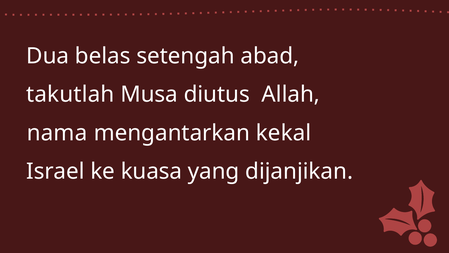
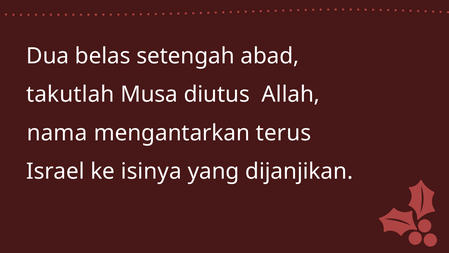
kekal: kekal -> terus
kuasa: kuasa -> isinya
